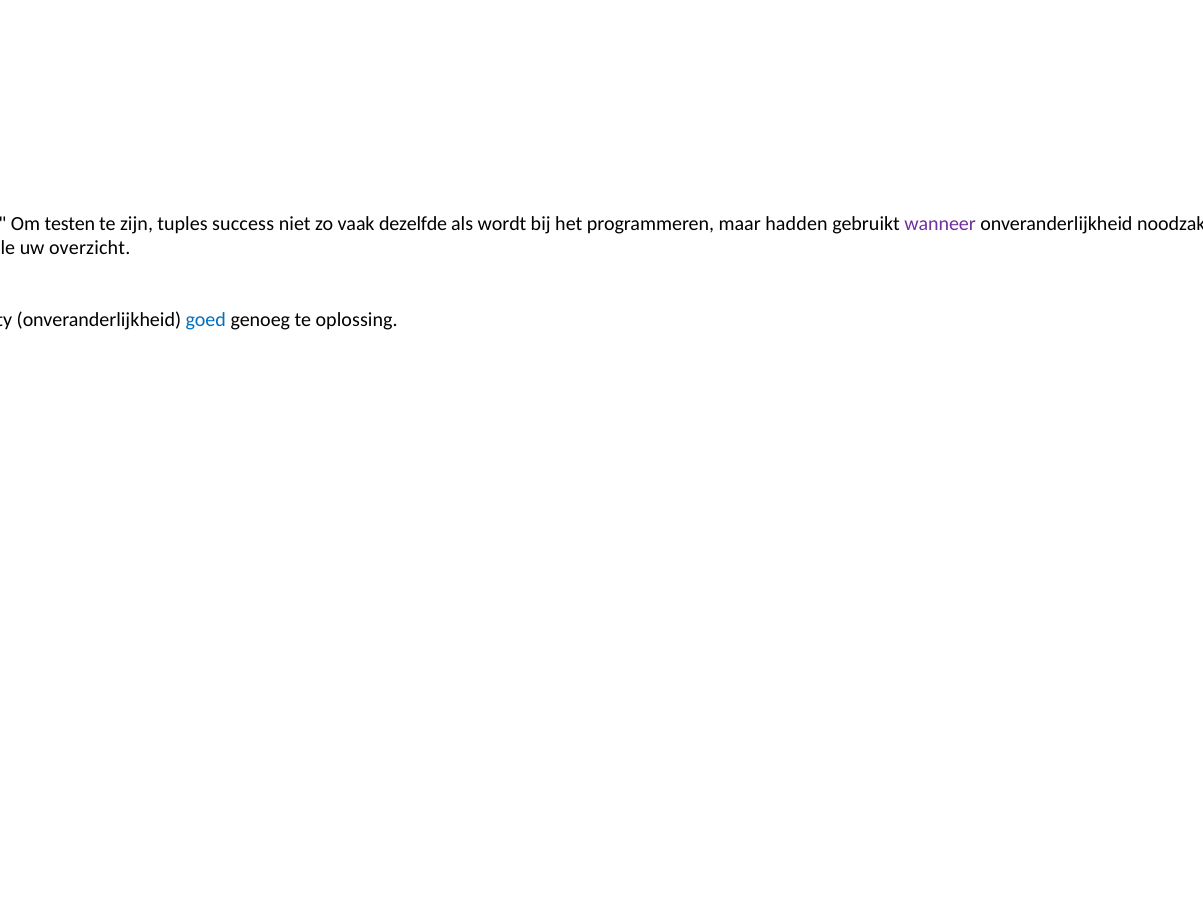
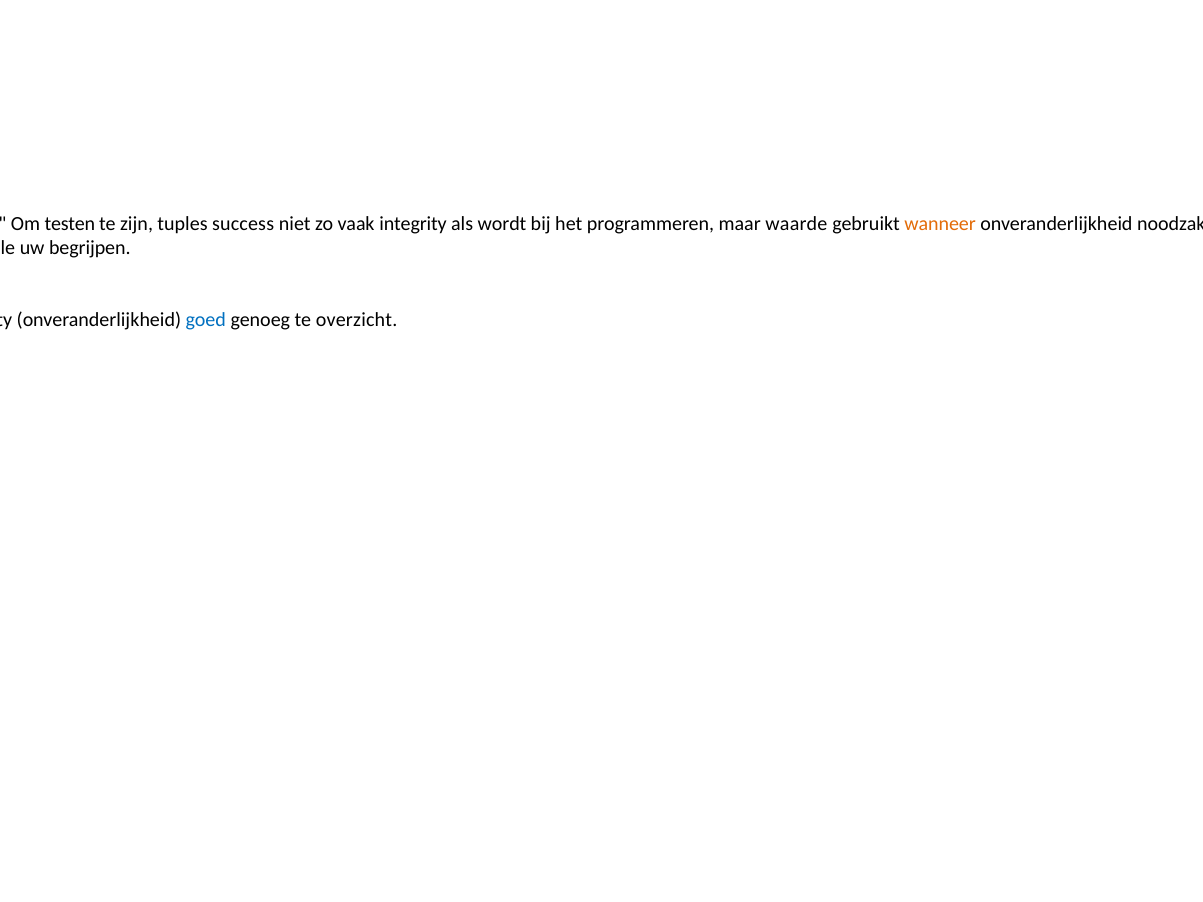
vaak dezelfde: dezelfde -> integrity
hadden: hadden -> waarde
wanneer at (940, 224) colour: purple -> orange
overzicht: overzicht -> begrijpen
oplossing: oplossing -> overzicht
